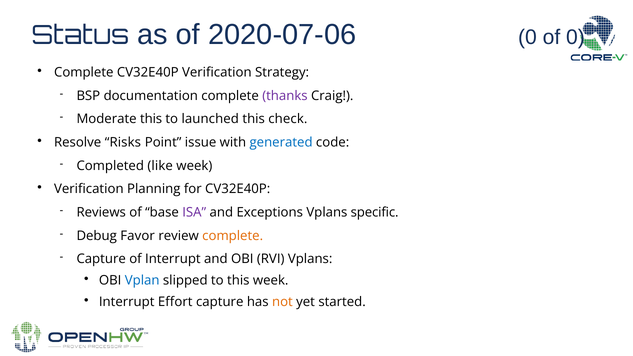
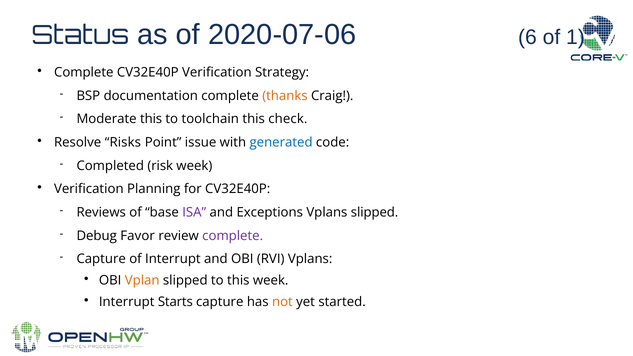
2020-07-06 0: 0 -> 6
of 0: 0 -> 1
thanks colour: purple -> orange
launched: launched -> toolchain
like: like -> risk
Vplans specific: specific -> slipped
complete at (233, 236) colour: orange -> purple
Vplan colour: blue -> orange
Effort: Effort -> Starts
